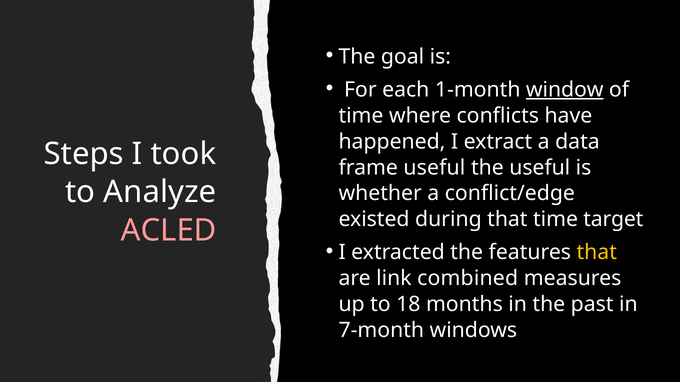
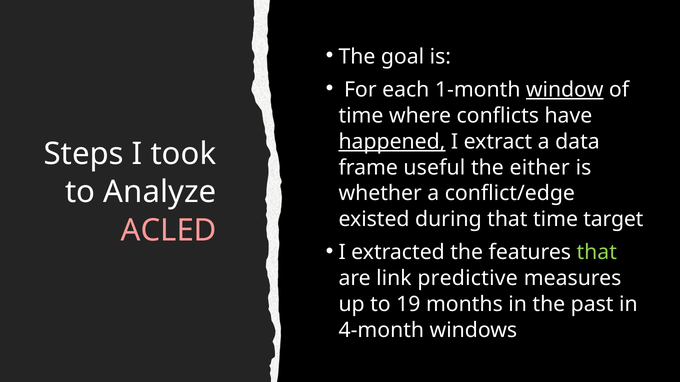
happened underline: none -> present
the useful: useful -> either
that at (597, 253) colour: yellow -> light green
combined: combined -> predictive
18: 18 -> 19
7-month: 7-month -> 4-month
